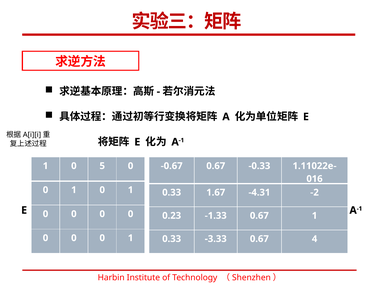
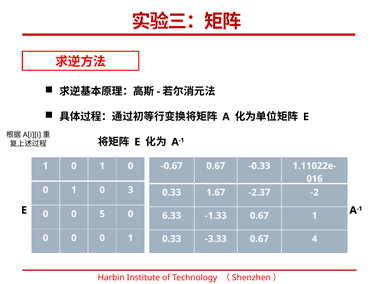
1 0 5: 5 -> 1
1 0 1: 1 -> 3
-4.31: -4.31 -> -2.37
0 at (102, 214): 0 -> 5
0.23: 0.23 -> 6.33
